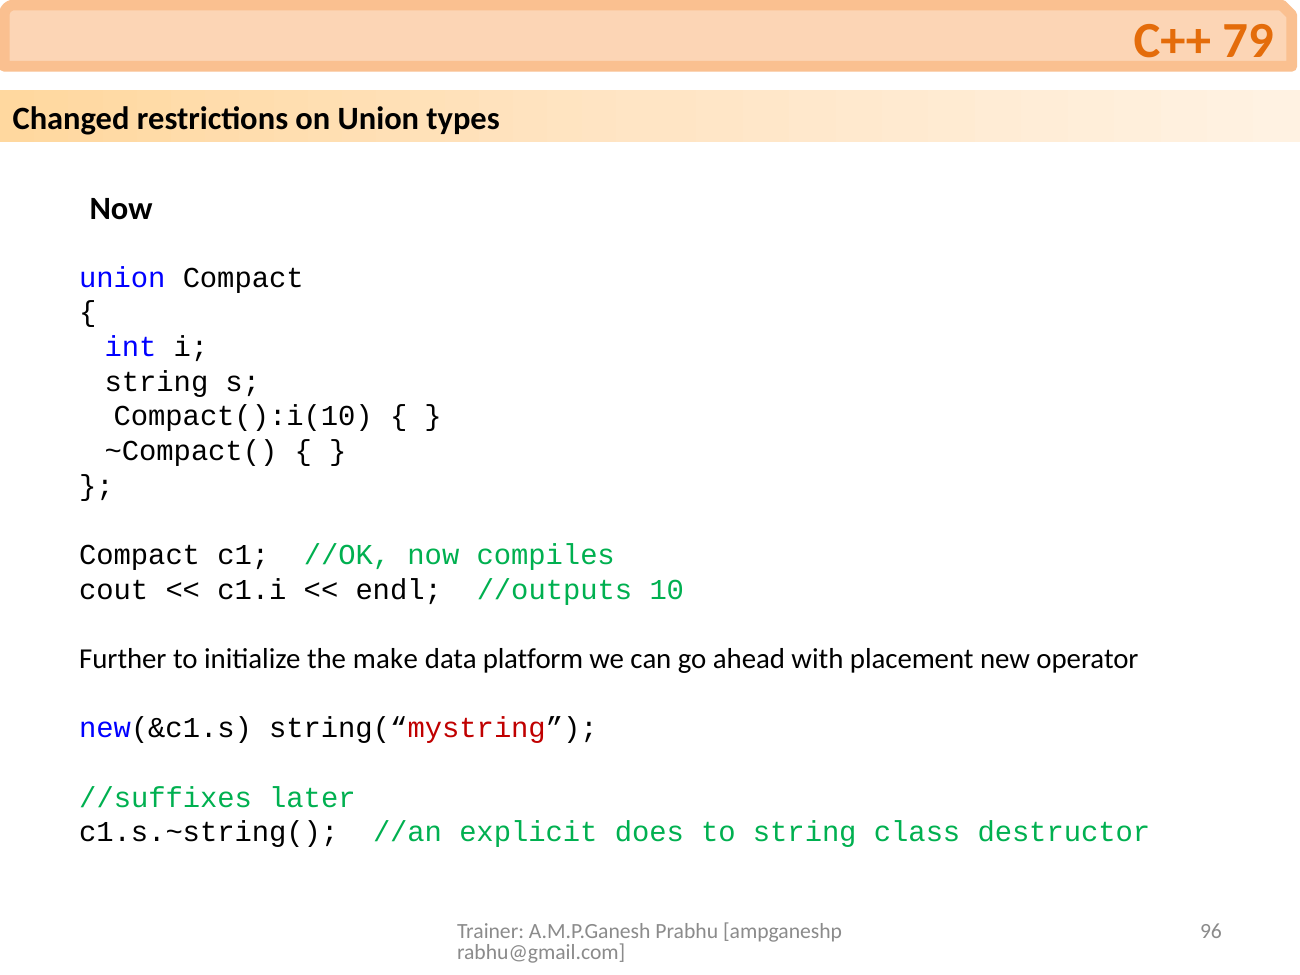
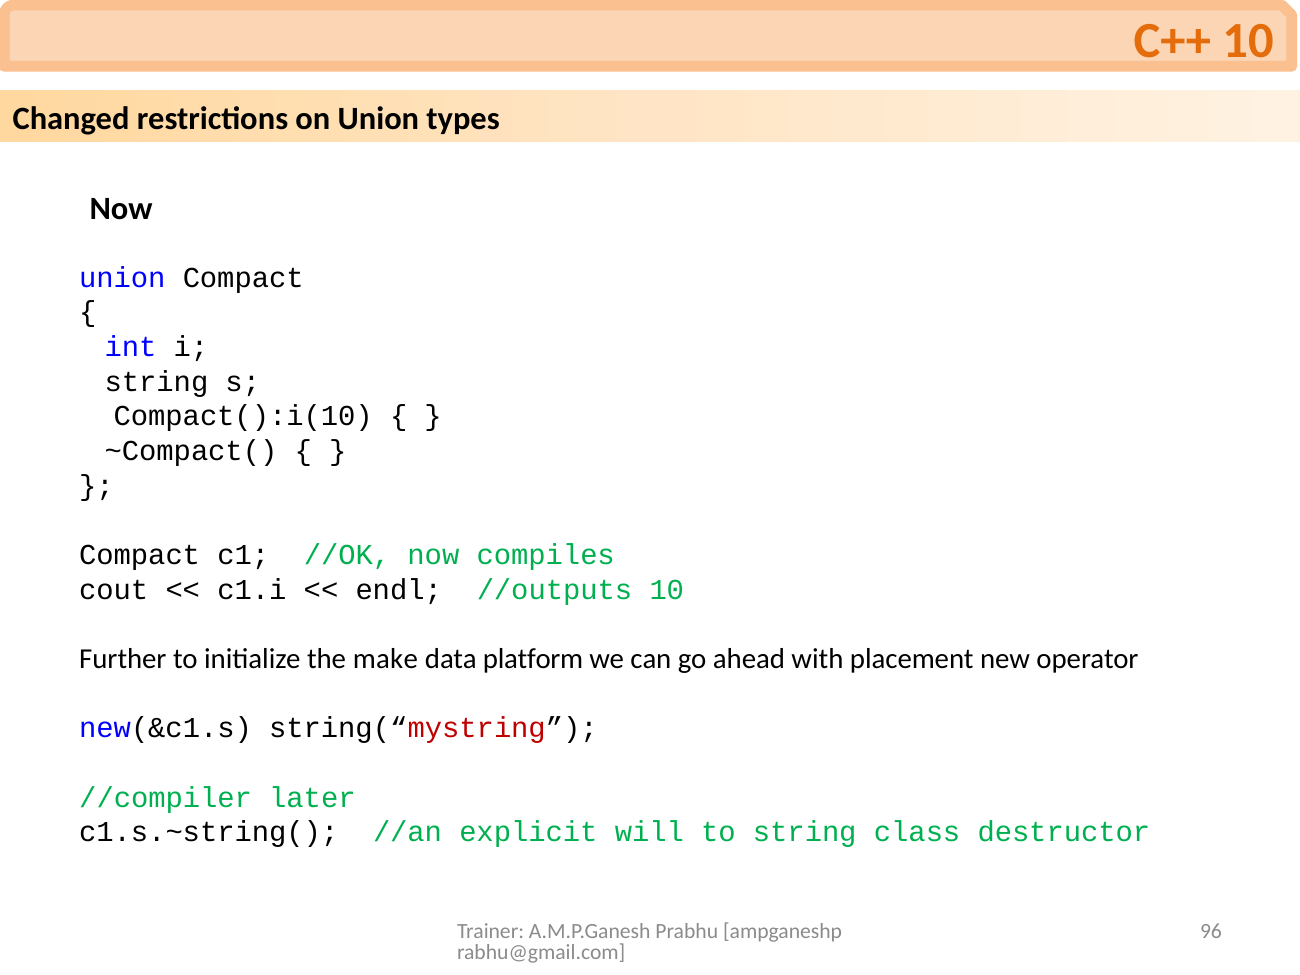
C++ 79: 79 -> 10
//suffixes: //suffixes -> //compiler
does: does -> will
